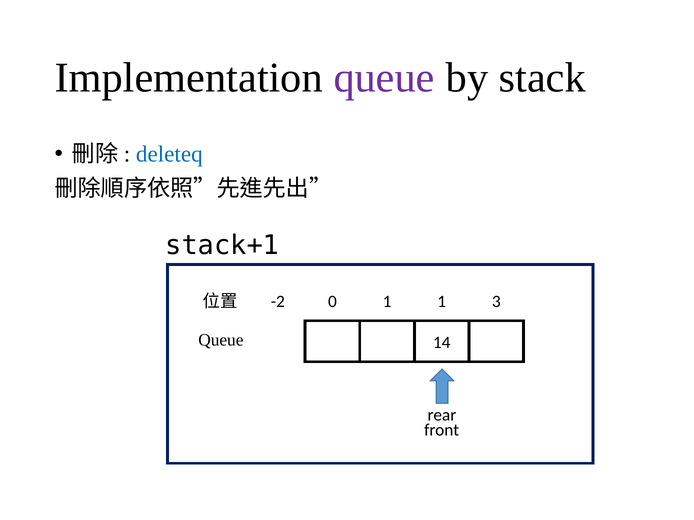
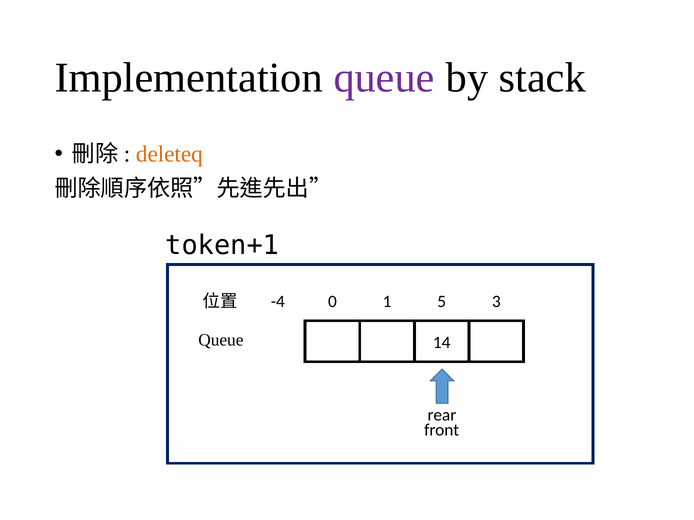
deleteq colour: blue -> orange
stack+1: stack+1 -> token+1
-2: -2 -> -4
1 1: 1 -> 5
